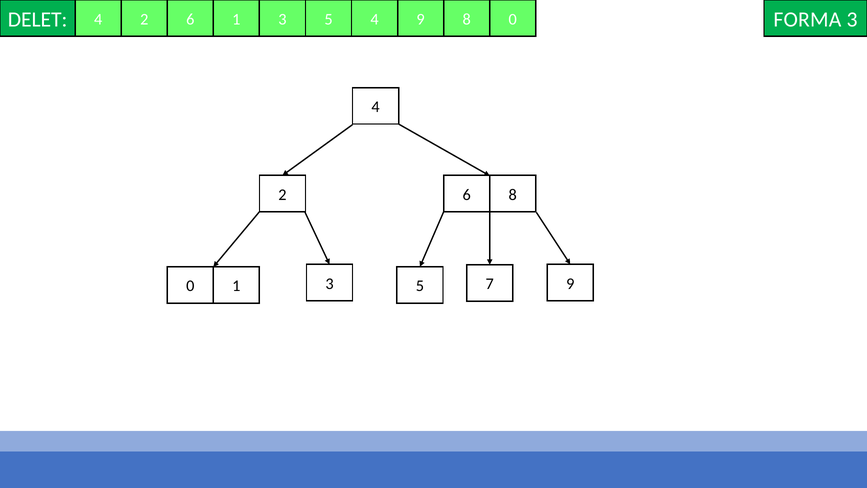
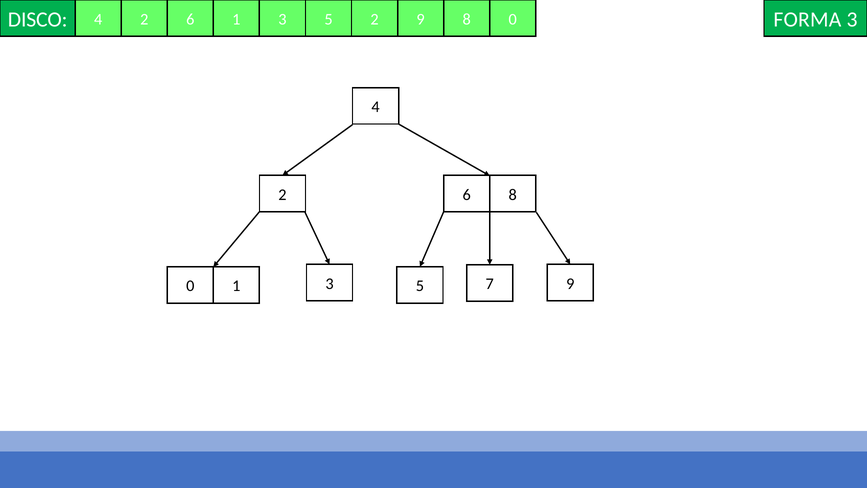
DELET: DELET -> DISCO
5 4: 4 -> 2
